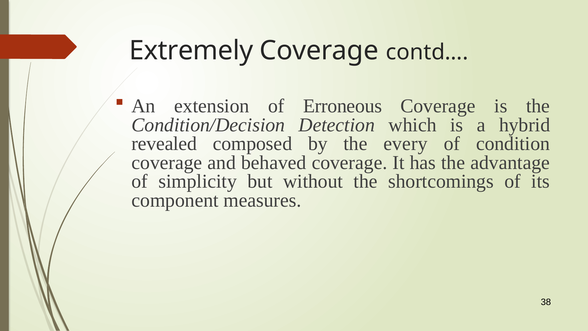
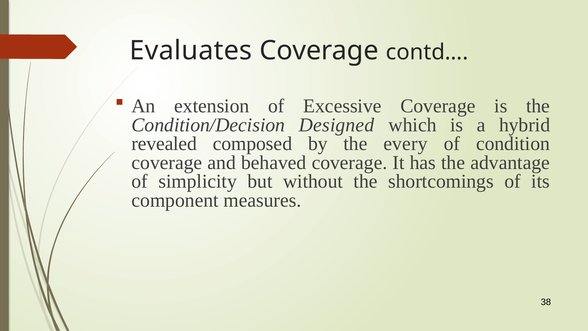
Extremely: Extremely -> Evaluates
Erroneous: Erroneous -> Excessive
Detection: Detection -> Designed
